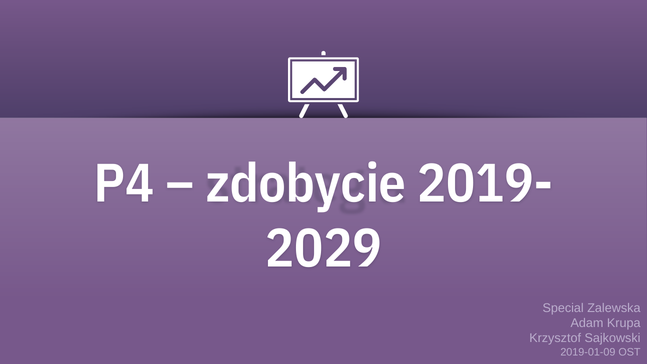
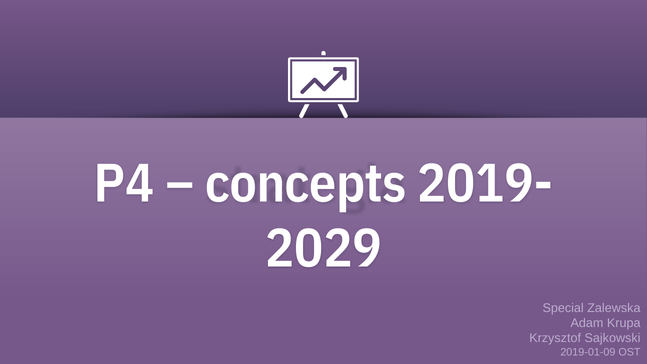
zdobycie: zdobycie -> concepts
